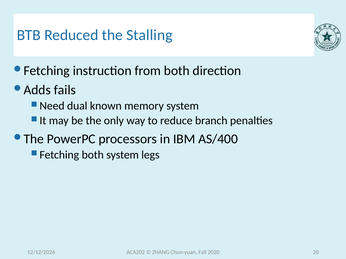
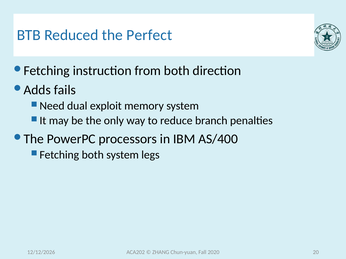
Stalling: Stalling -> Perfect
known: known -> exploit
